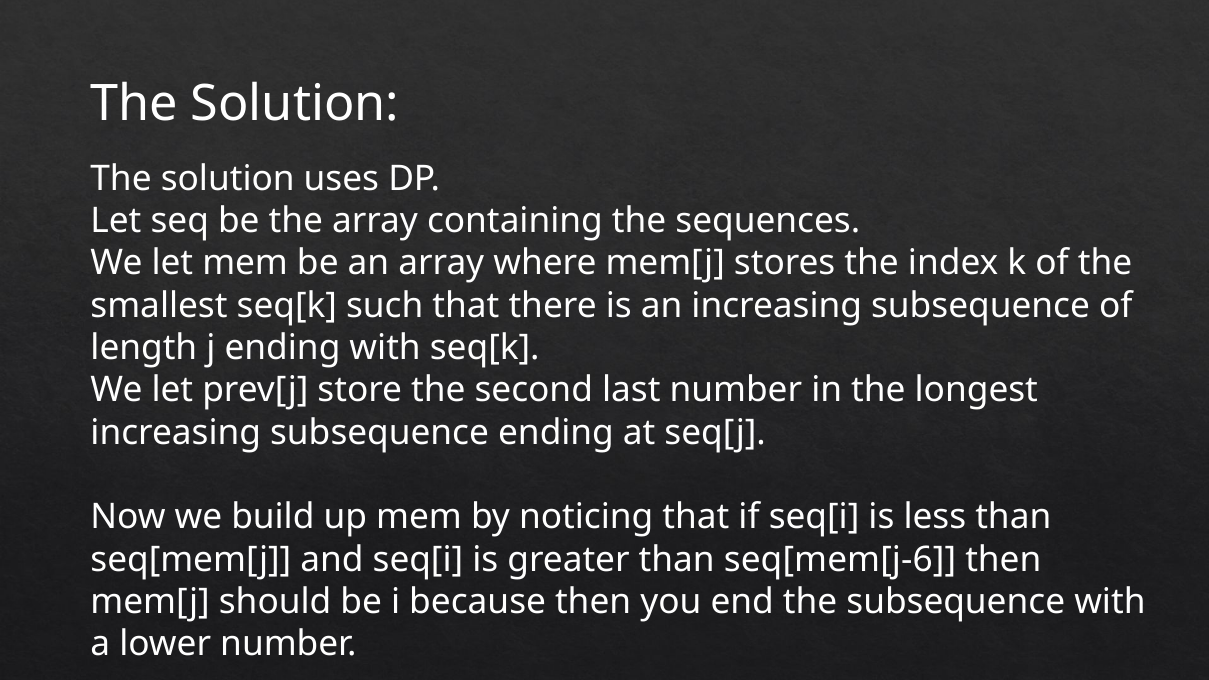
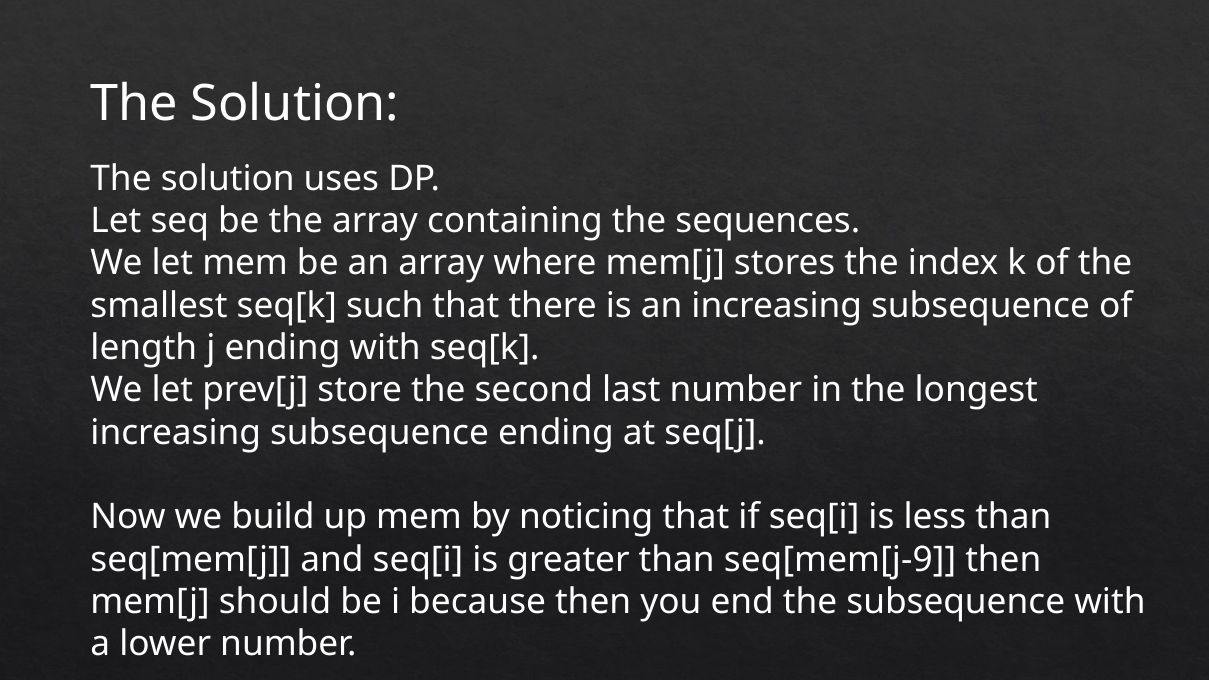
seq[mem[j-6: seq[mem[j-6 -> seq[mem[j-9
